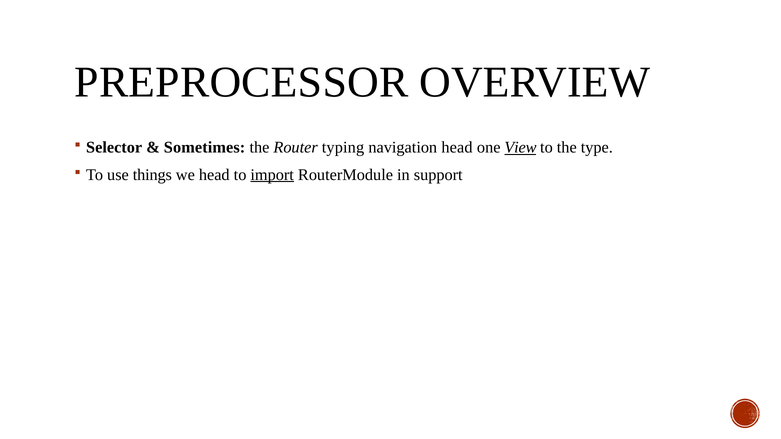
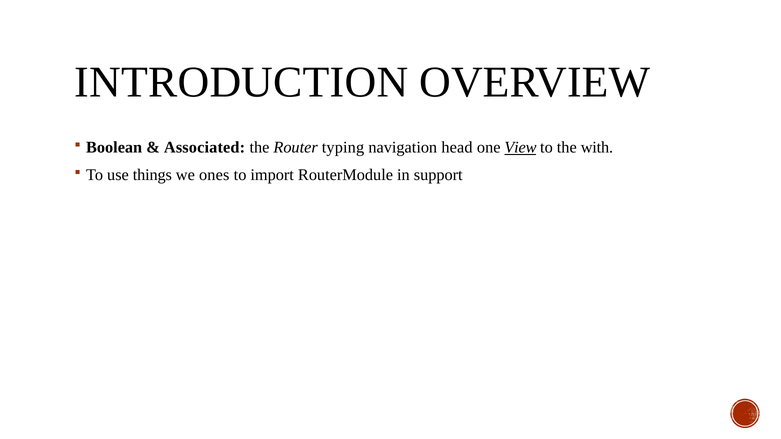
PREPROCESSOR: PREPROCESSOR -> INTRODUCTION
Selector: Selector -> Boolean
Sometimes: Sometimes -> Associated
type: type -> with
we head: head -> ones
import underline: present -> none
